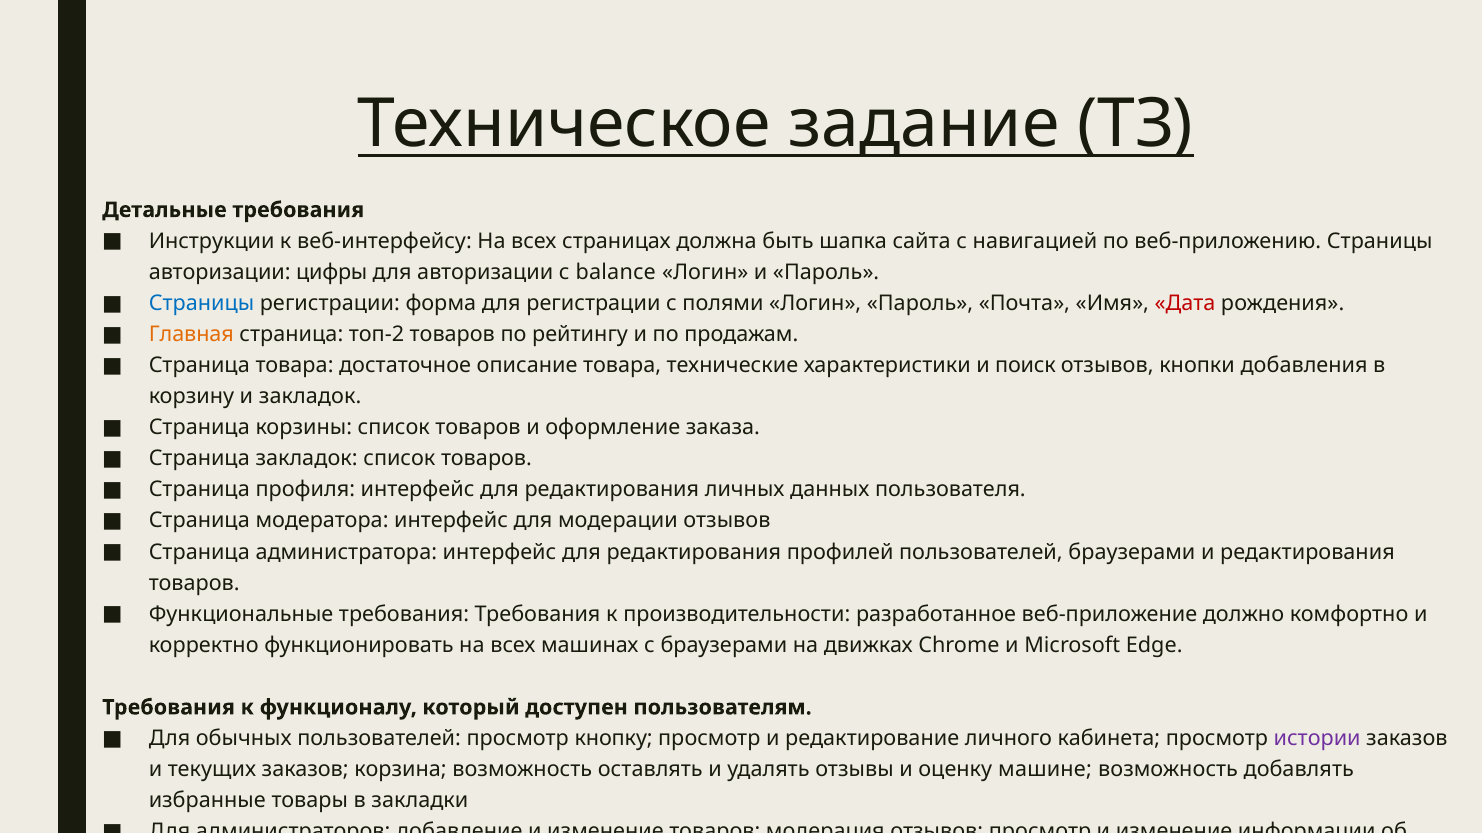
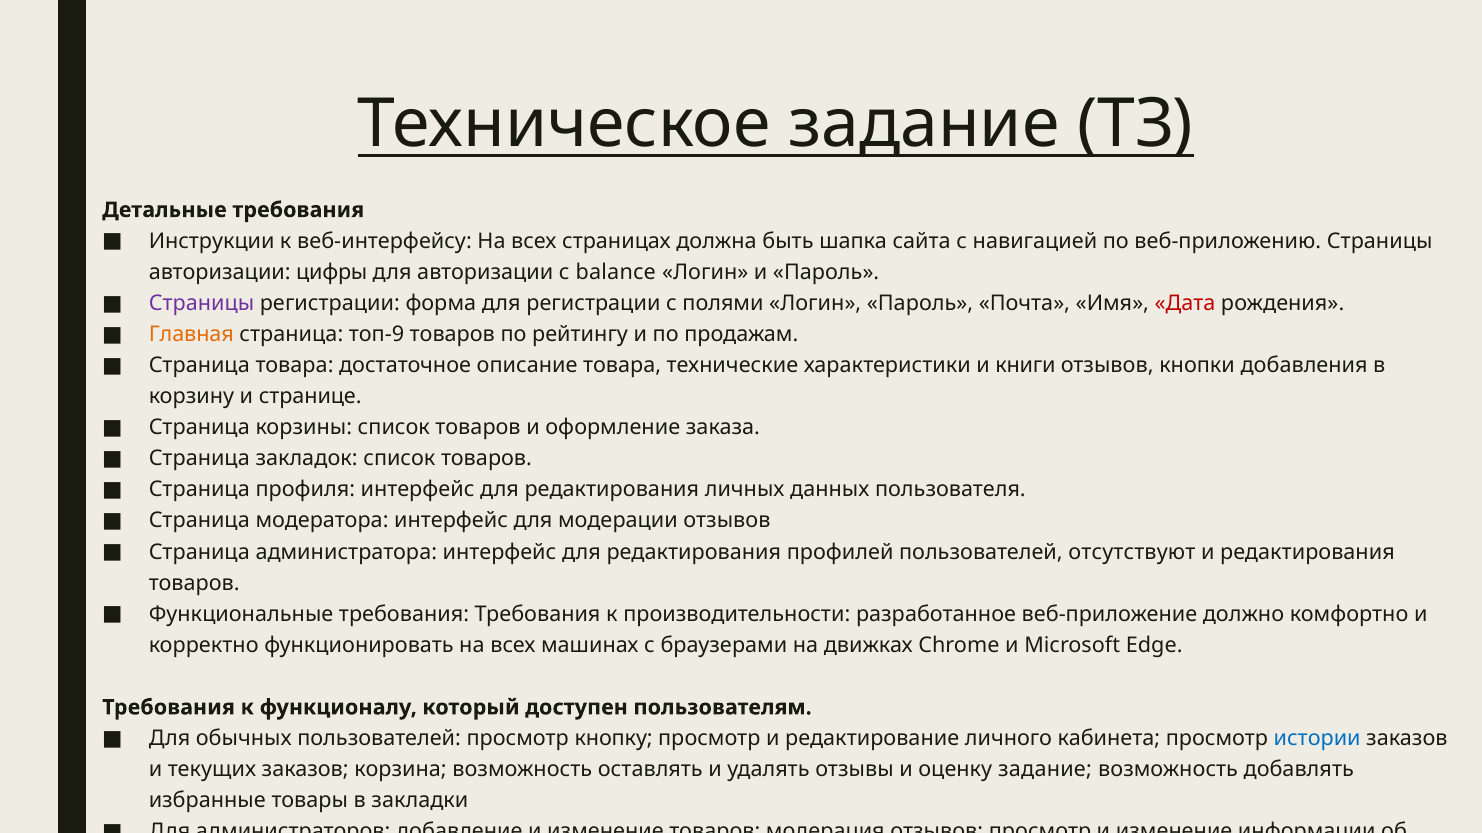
Страницы at (202, 303) colour: blue -> purple
топ-2: топ-2 -> топ-9
поиск: поиск -> книги
и закладок: закладок -> странице
пользователей браузерами: браузерами -> отсутствуют
истории colour: purple -> blue
оценку машине: машине -> задание
